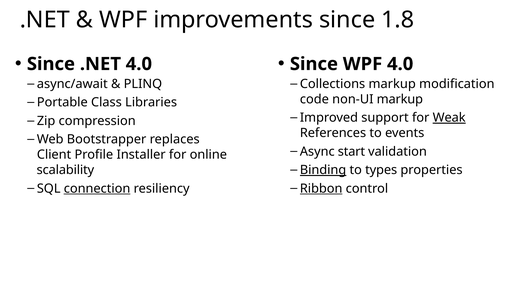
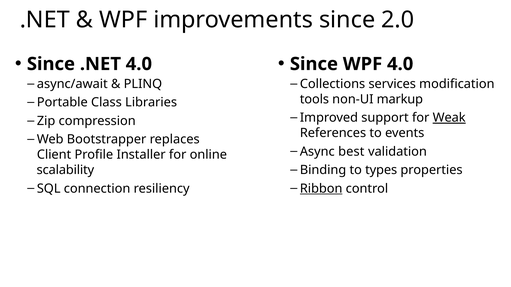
1.8: 1.8 -> 2.0
Collections markup: markup -> services
code: code -> tools
start: start -> best
Binding underline: present -> none
connection underline: present -> none
